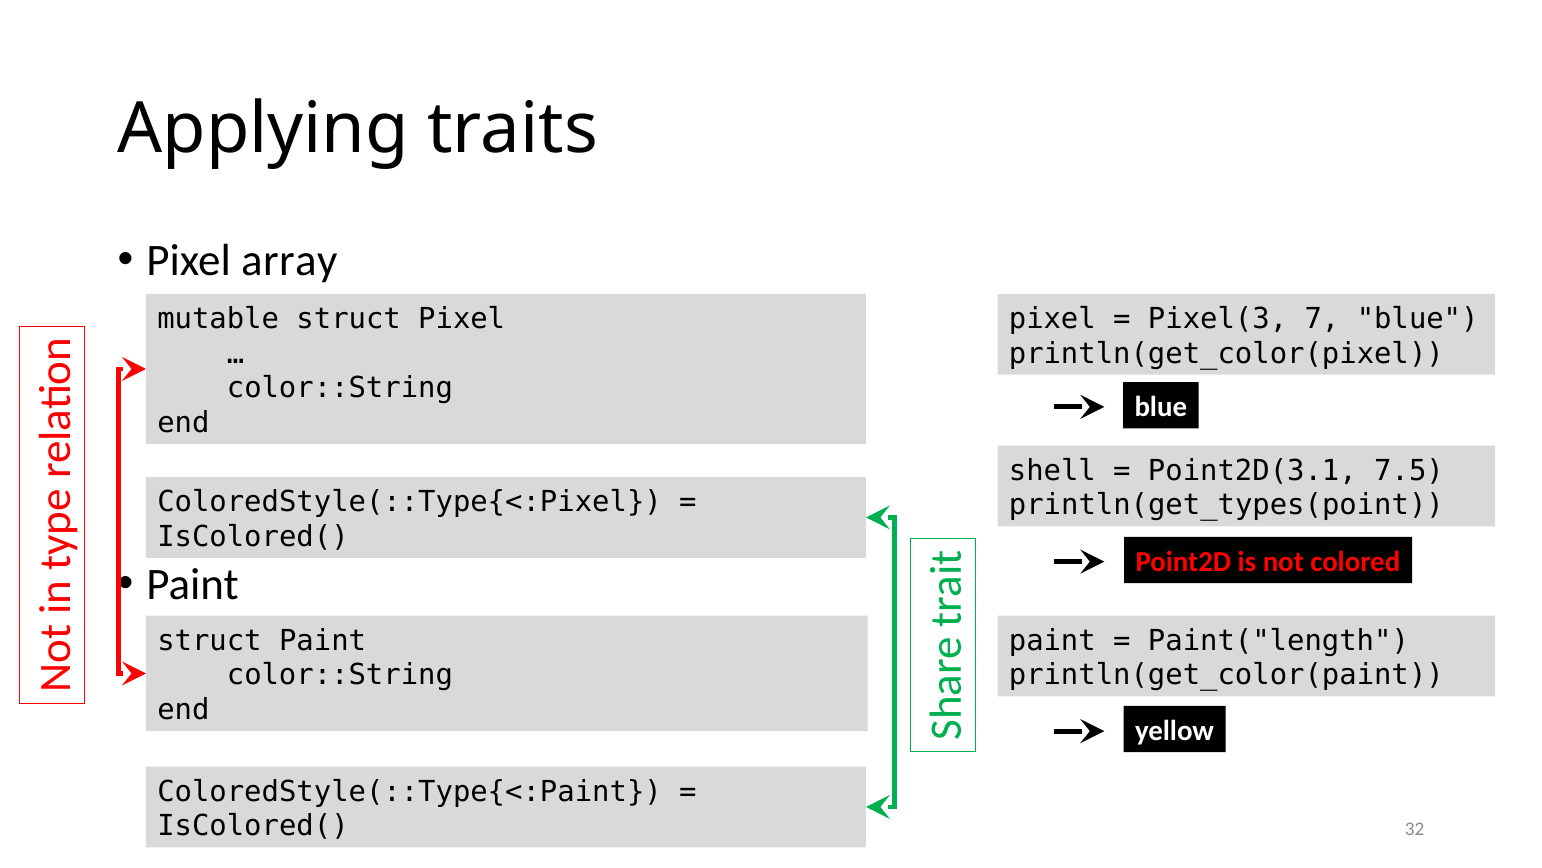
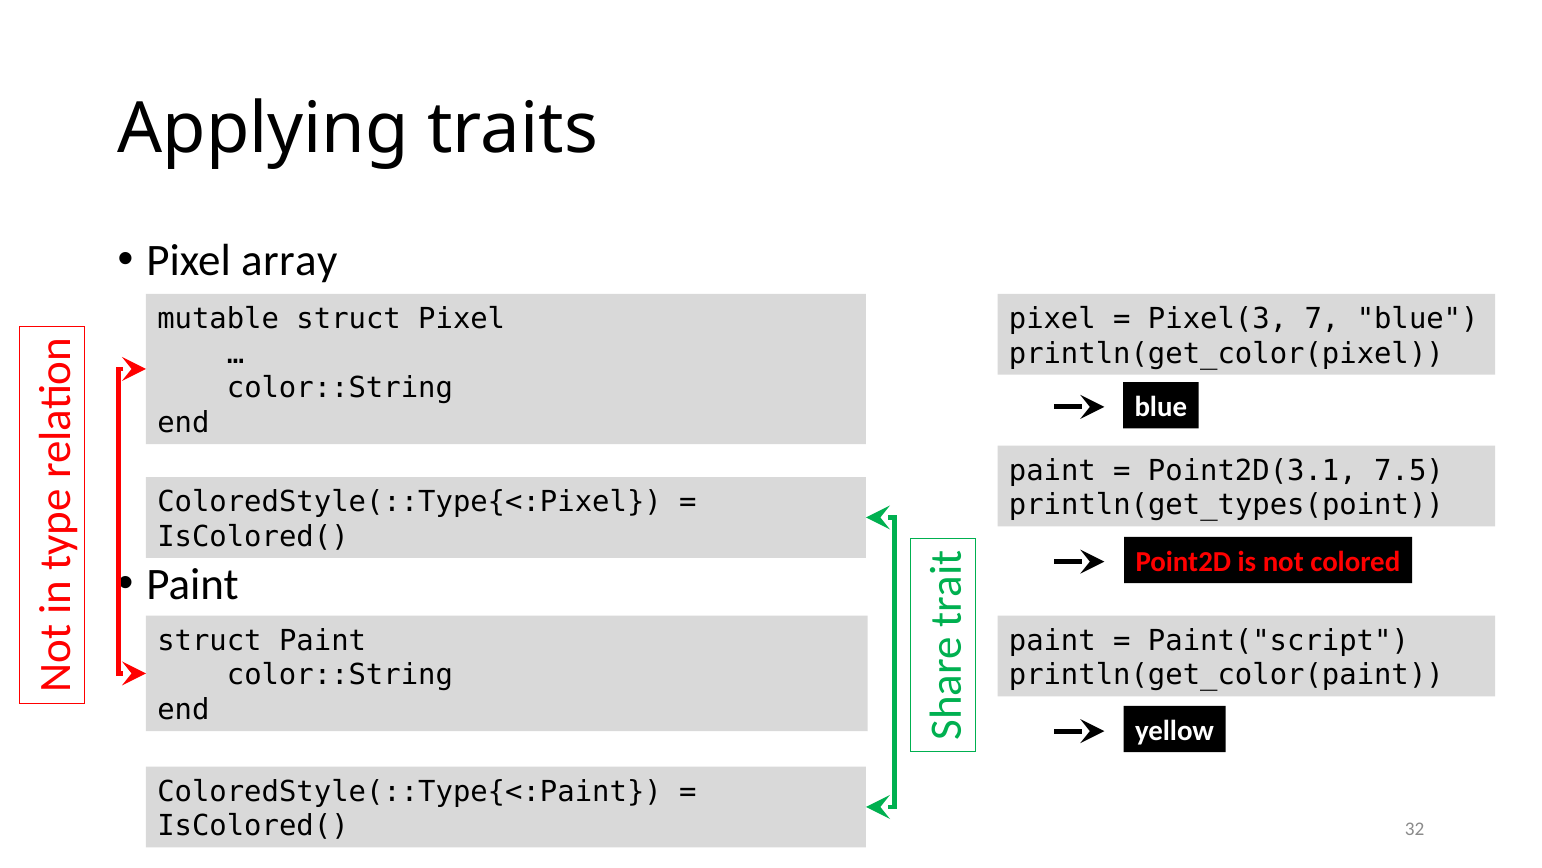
shell at (1052, 470): shell -> paint
Paint("length: Paint("length -> Paint("script
